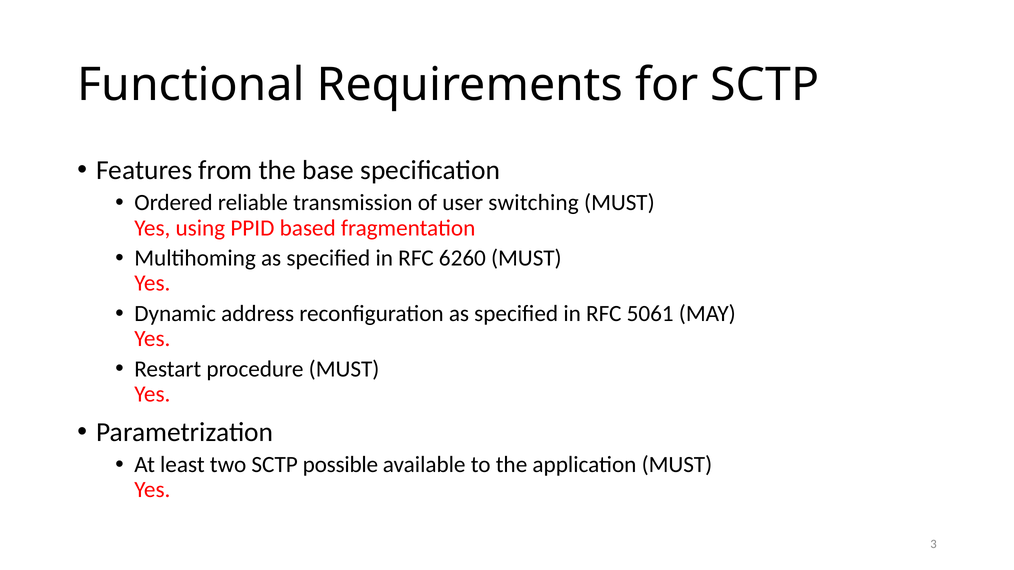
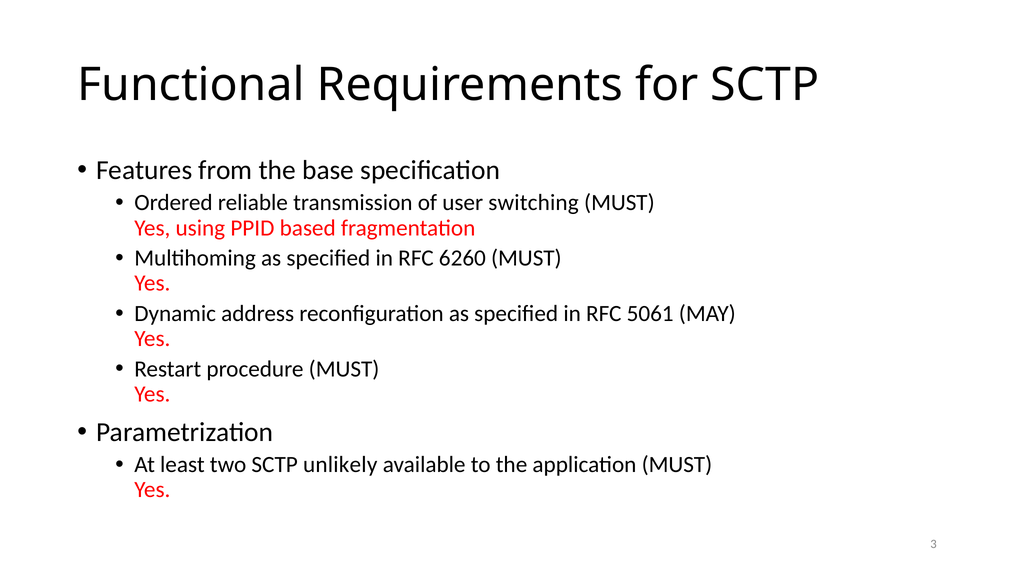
possible: possible -> unlikely
